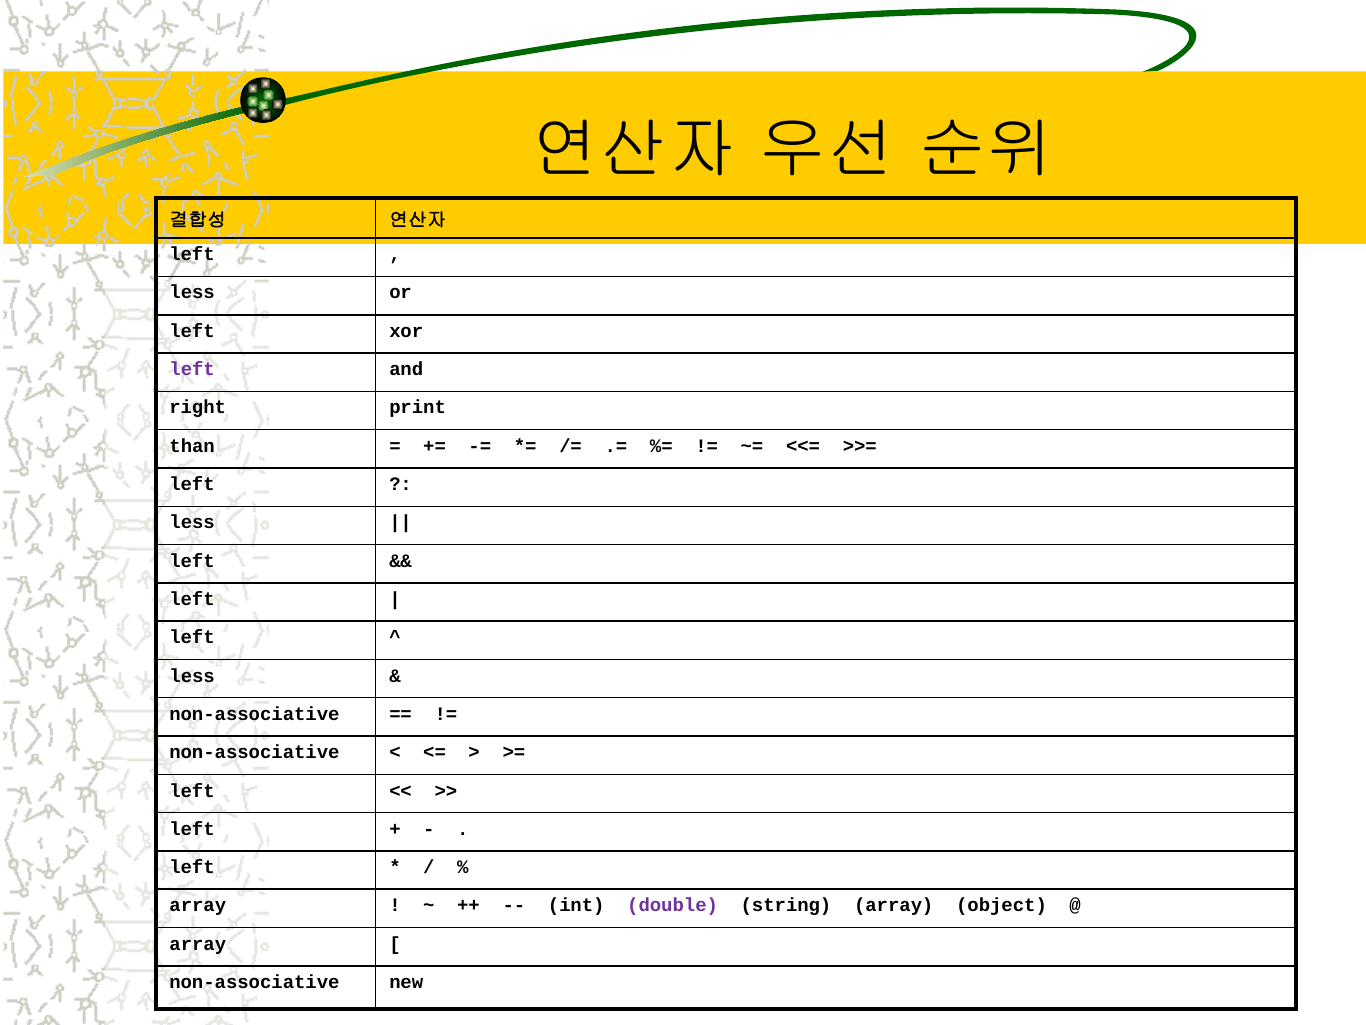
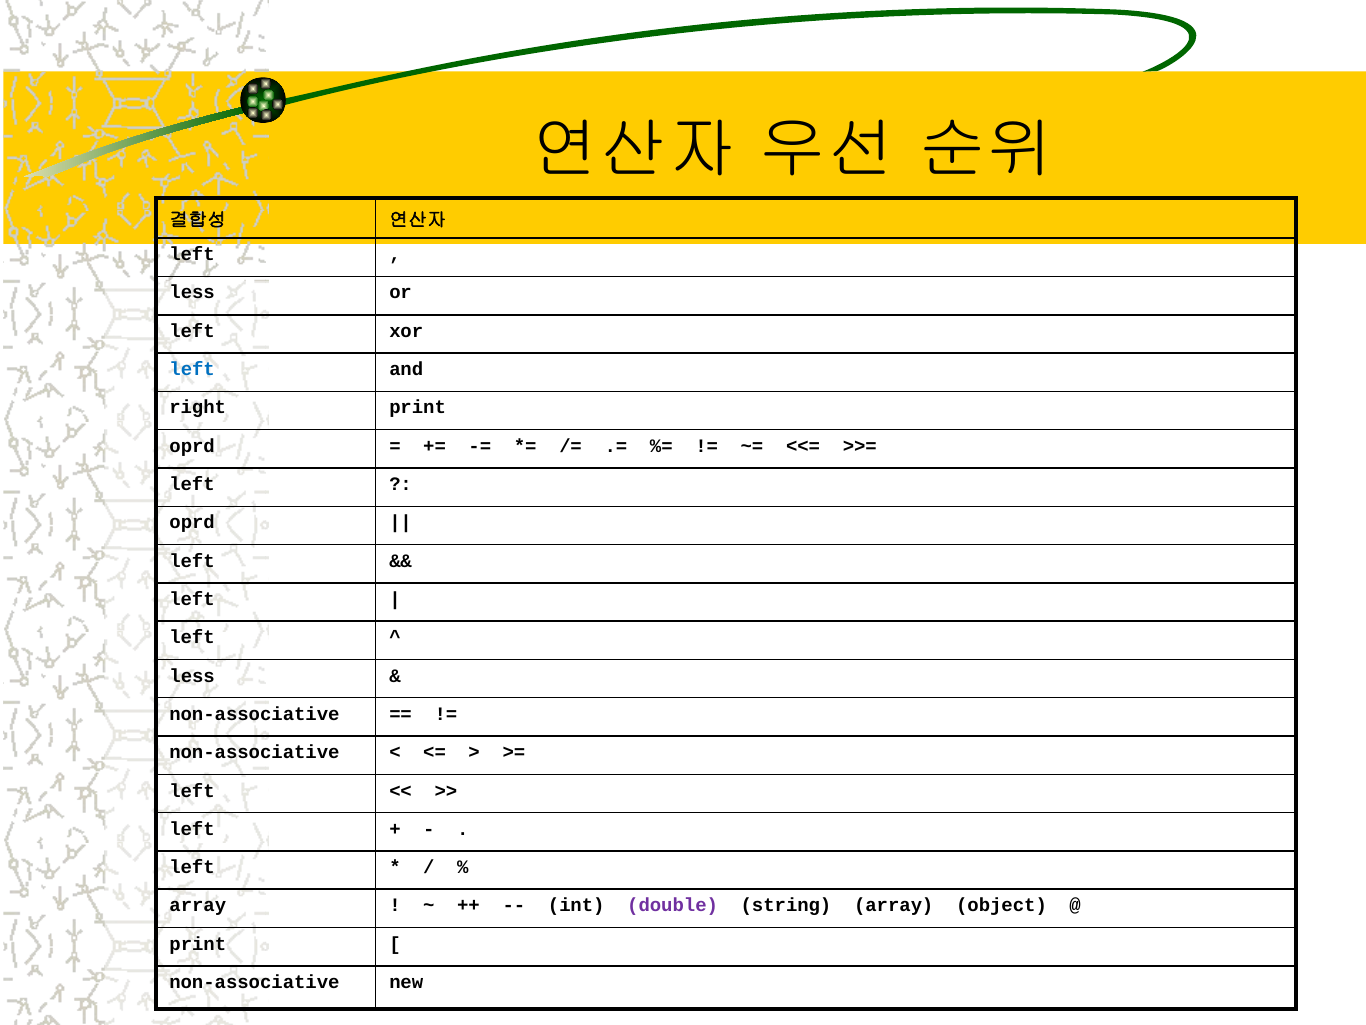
left at (192, 369) colour: purple -> blue
than at (192, 446): than -> oprd
less at (192, 522): less -> oprd
array at (198, 943): array -> print
